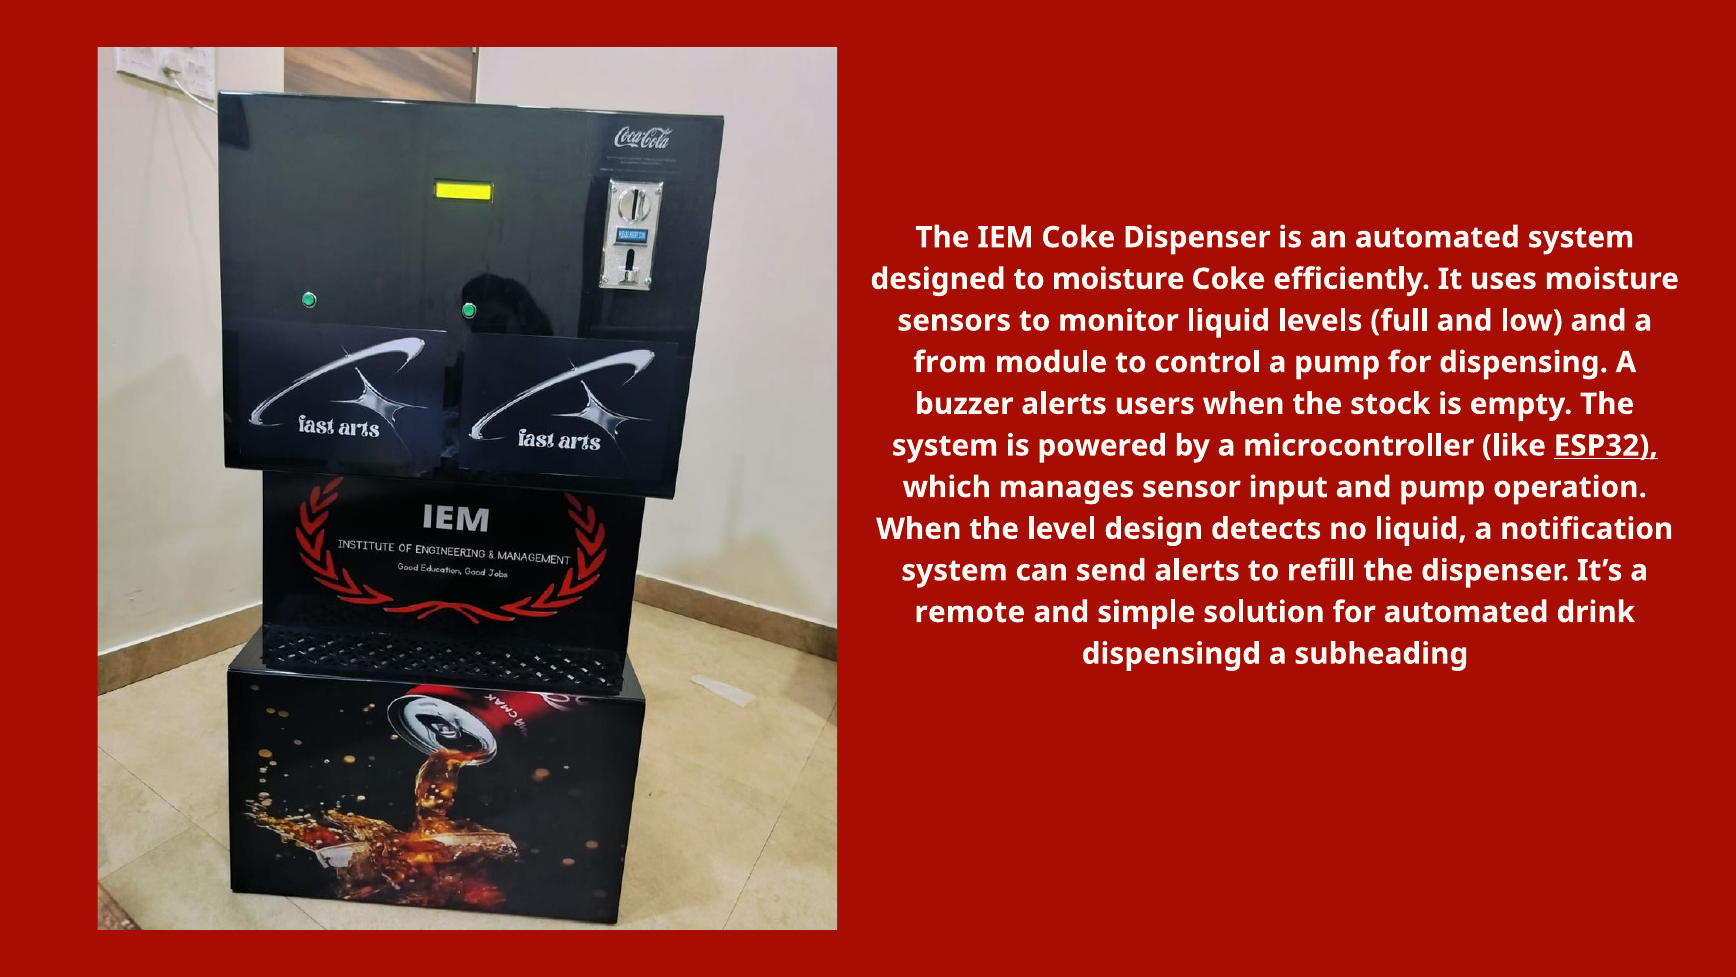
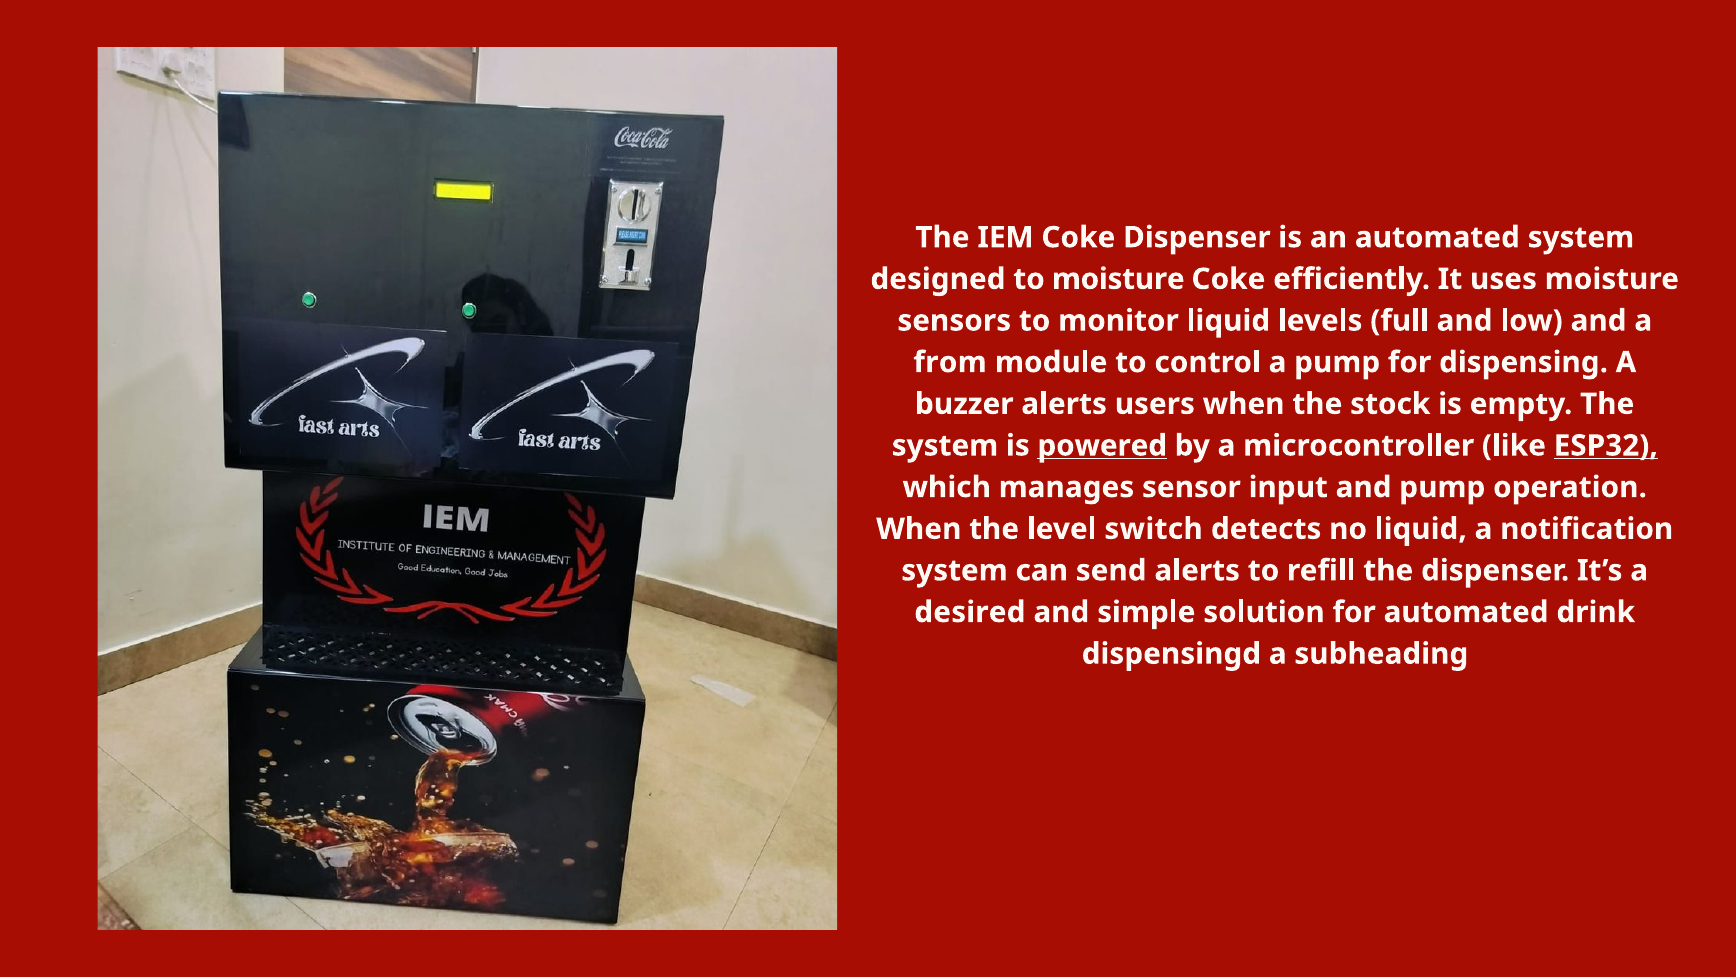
powered underline: none -> present
design: design -> switch
remote: remote -> desired
